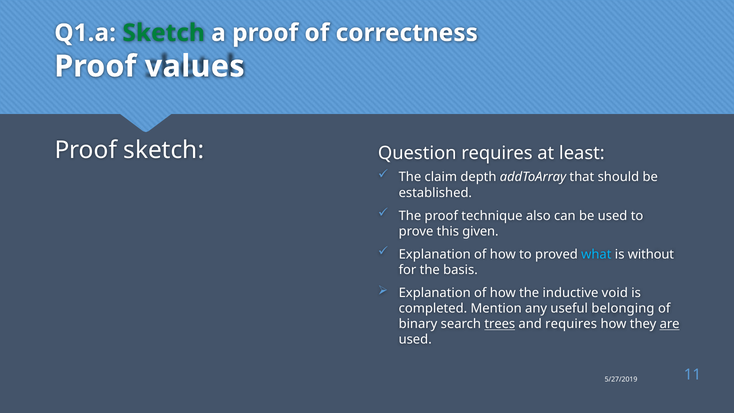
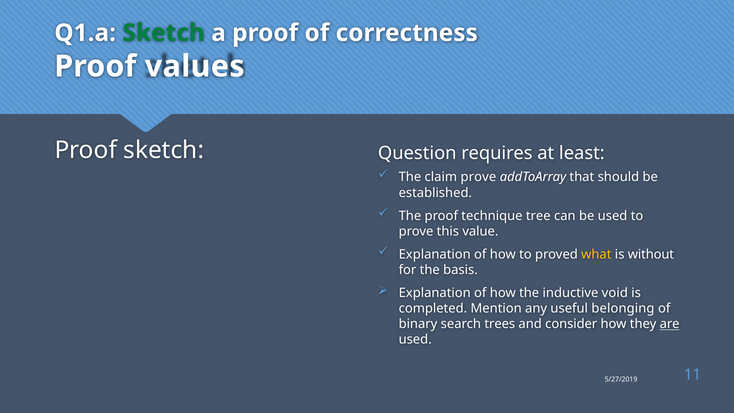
claim depth: depth -> prove
also: also -> tree
given: given -> value
what colour: light blue -> yellow
trees underline: present -> none
and requires: requires -> consider
